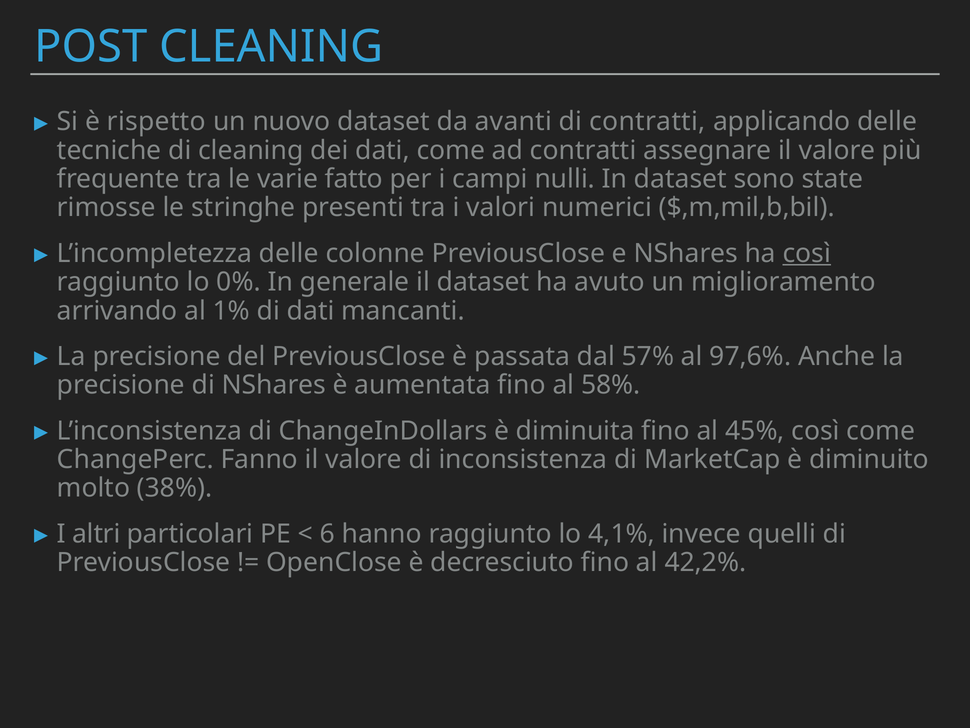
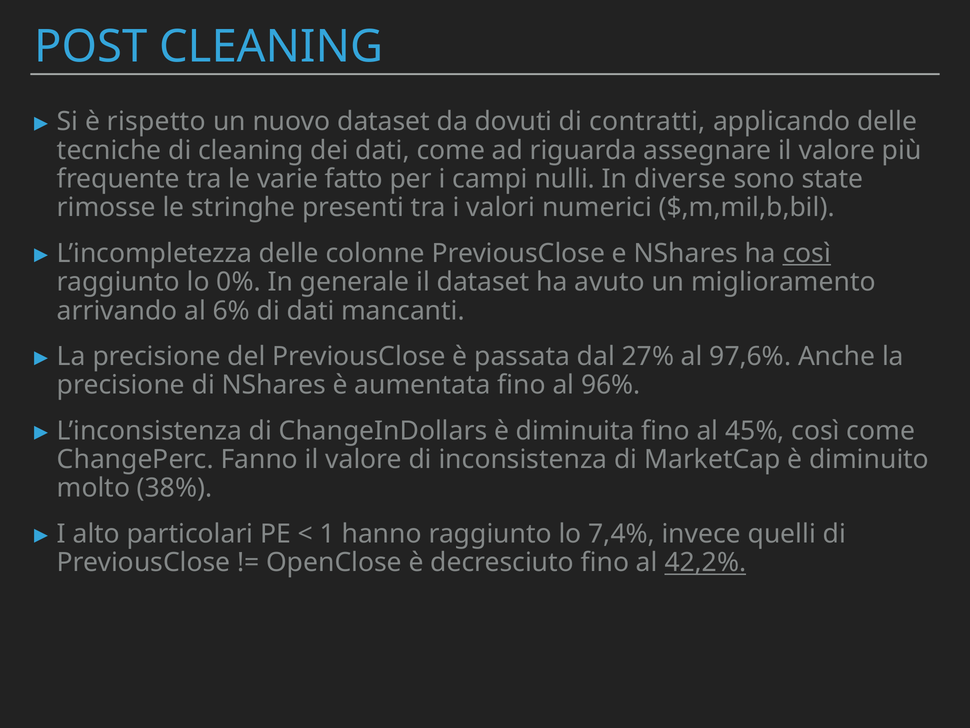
avanti: avanti -> dovuti
ad contratti: contratti -> riguarda
In dataset: dataset -> diverse
1%: 1% -> 6%
57%: 57% -> 27%
58%: 58% -> 96%
altri: altri -> alto
6: 6 -> 1
4,1%: 4,1% -> 7,4%
42,2% underline: none -> present
